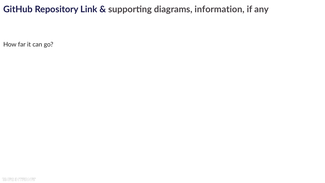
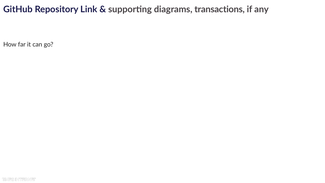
information: information -> transactions
